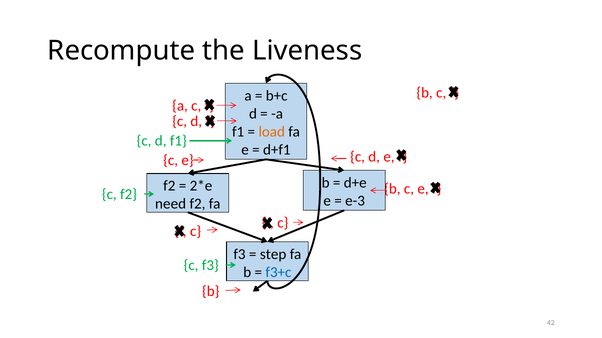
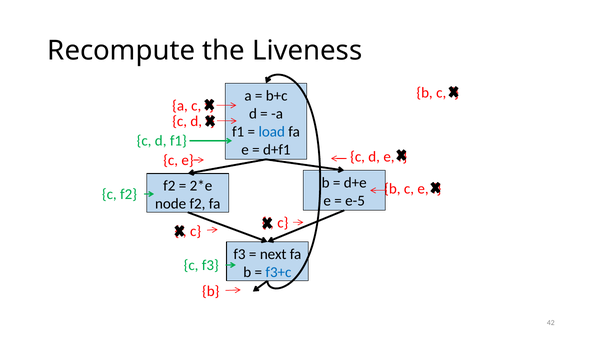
load colour: orange -> blue
e-3: e-3 -> e-5
need: need -> node
step: step -> next
